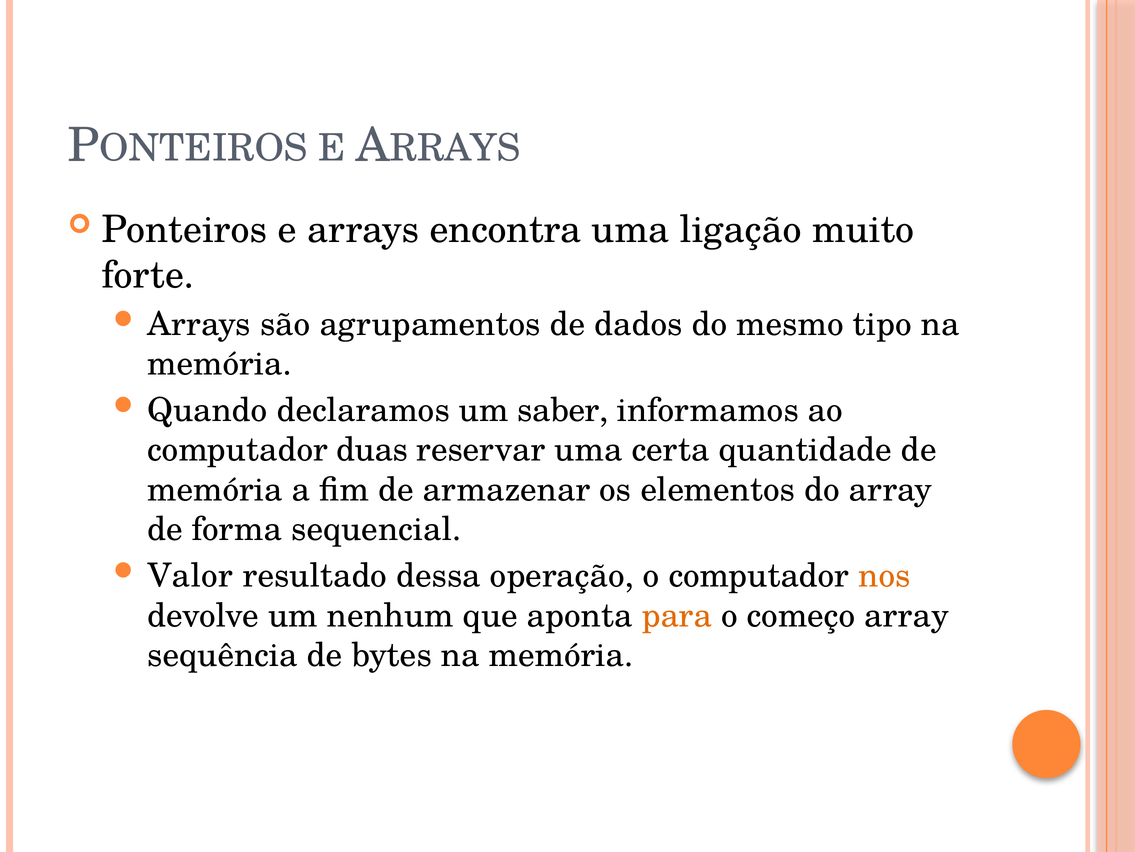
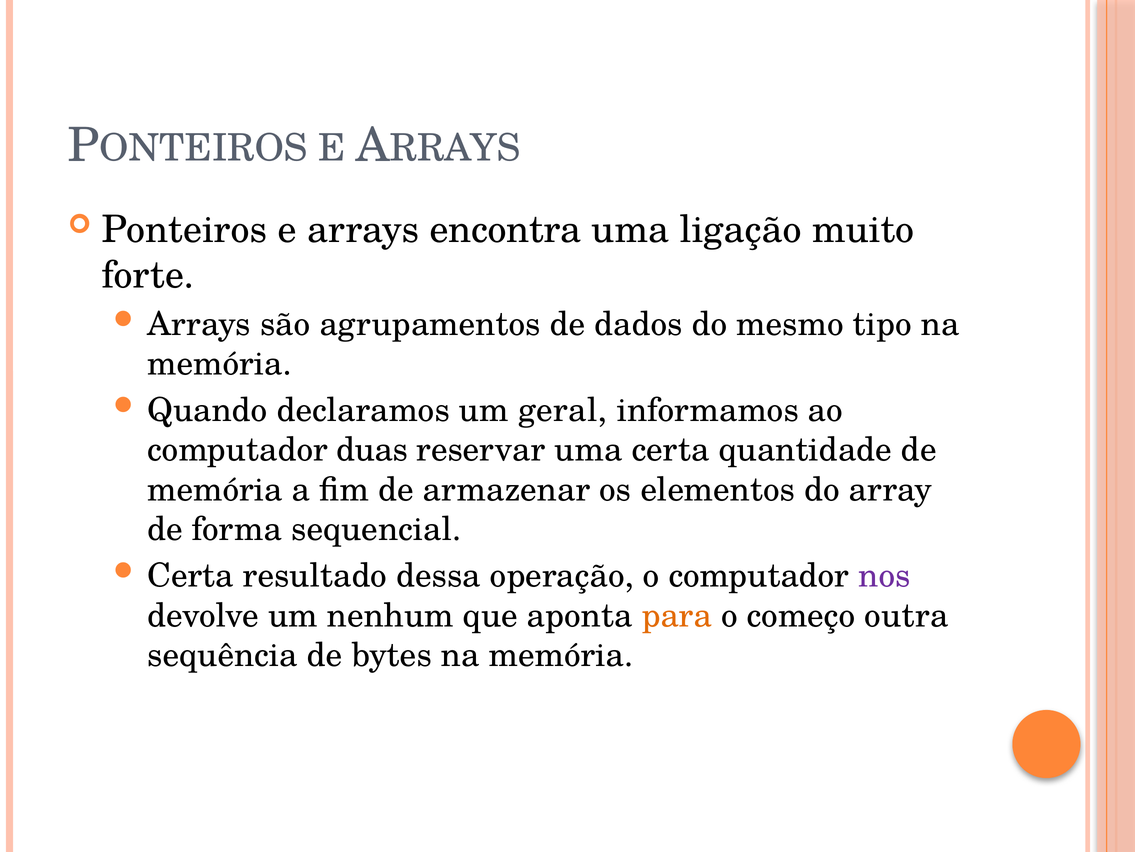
saber: saber -> geral
Valor at (190, 575): Valor -> Certa
nos colour: orange -> purple
começo array: array -> outra
